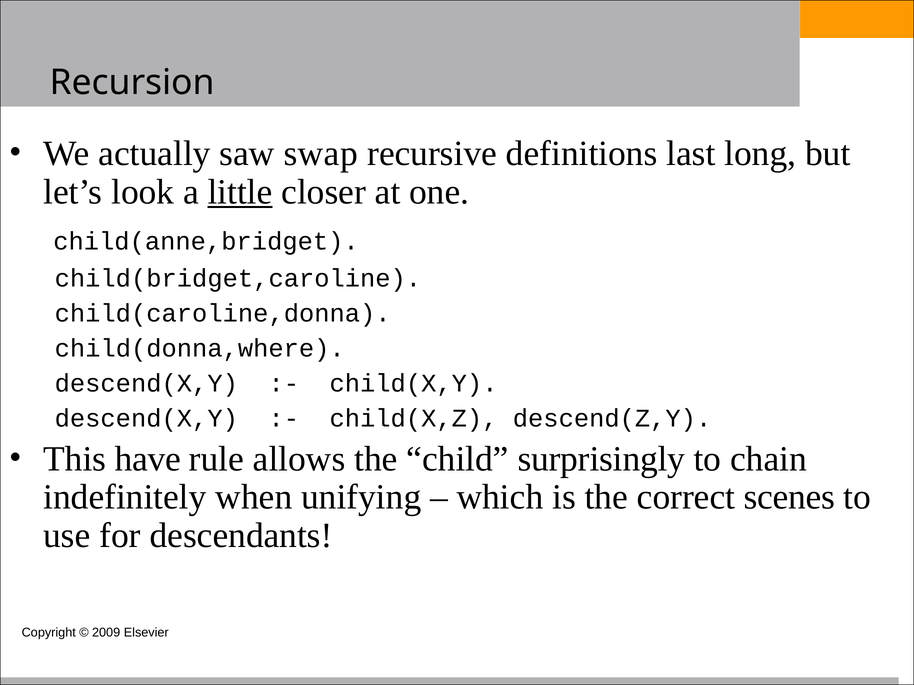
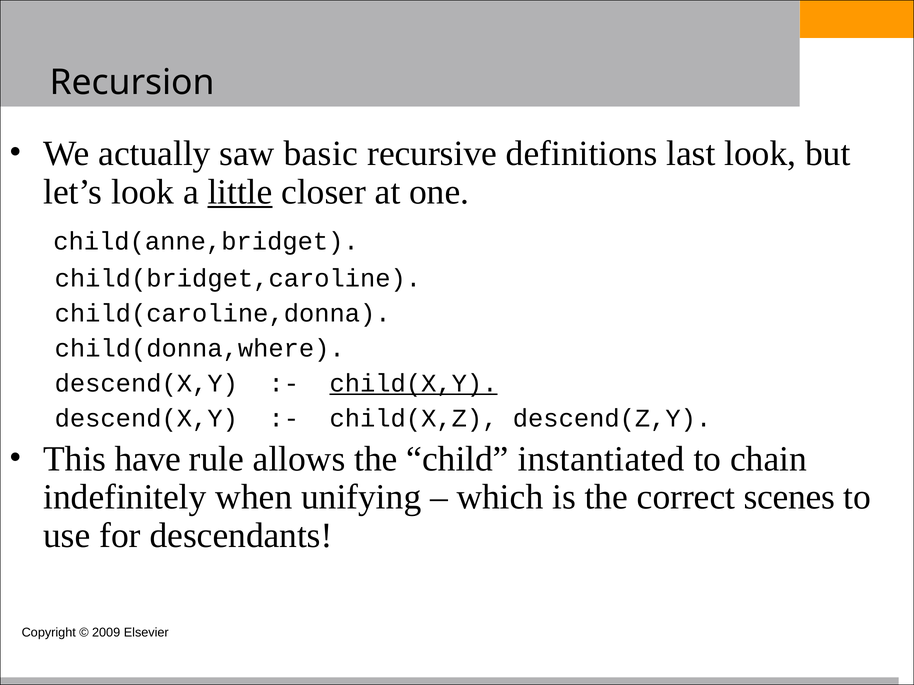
swap: swap -> basic
last long: long -> look
child(X,Y underline: none -> present
surprisingly: surprisingly -> instantiated
